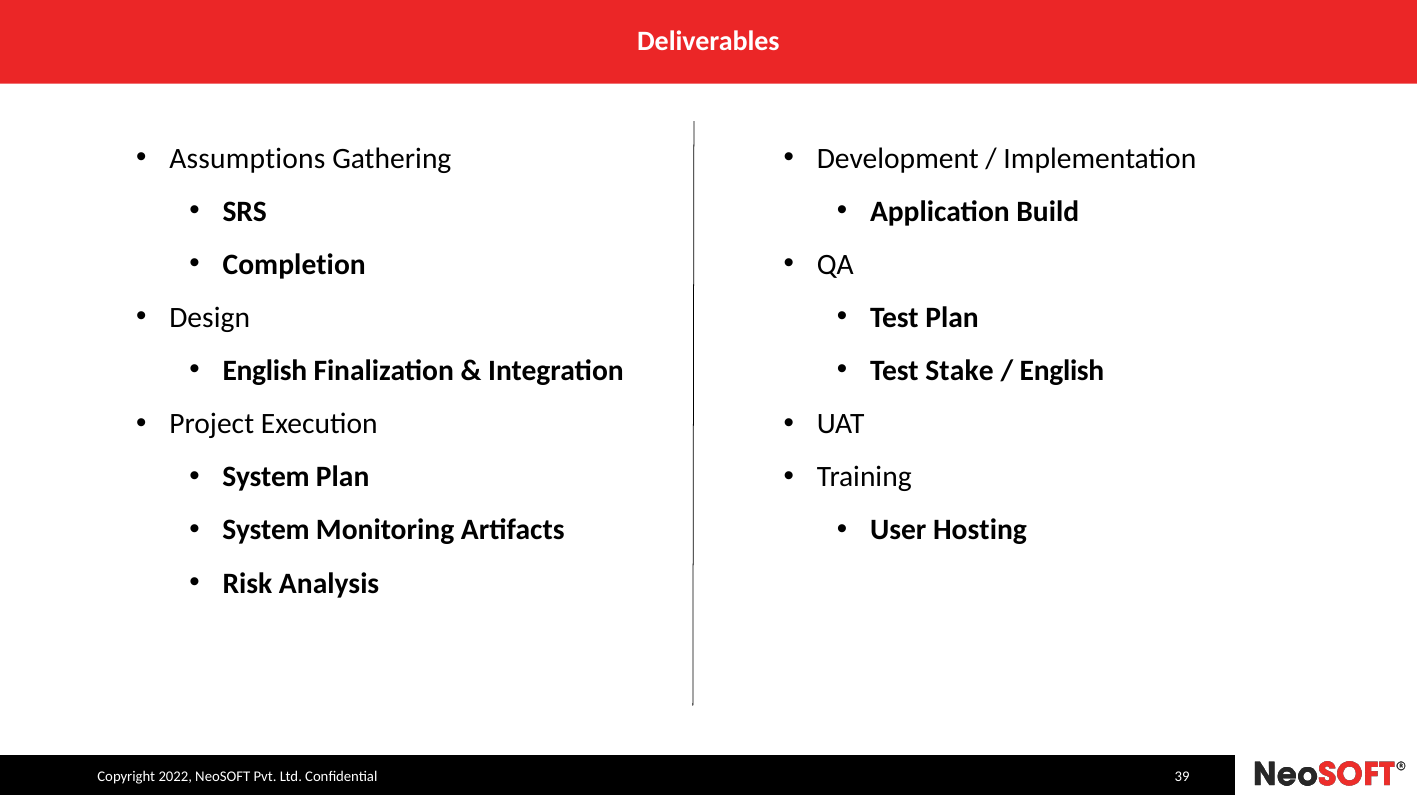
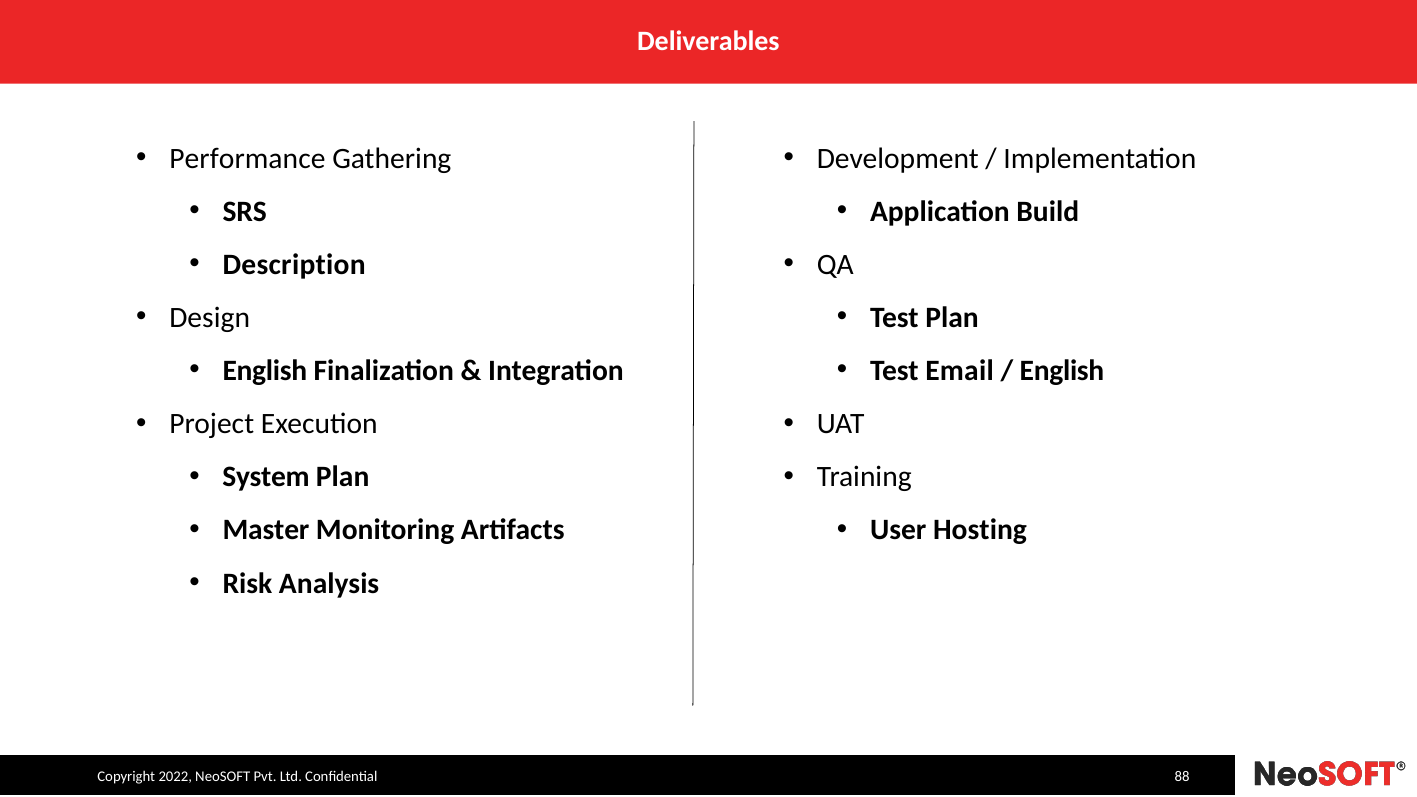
Assumptions: Assumptions -> Performance
Completion: Completion -> Description
Stake: Stake -> Email
System at (266, 530): System -> Master
39: 39 -> 88
